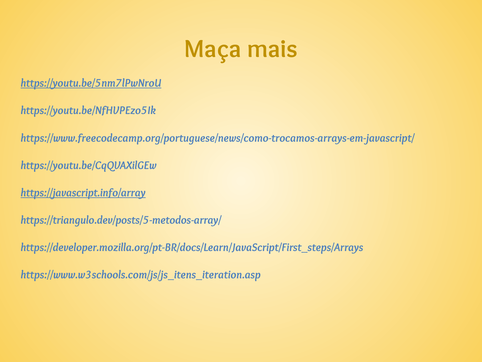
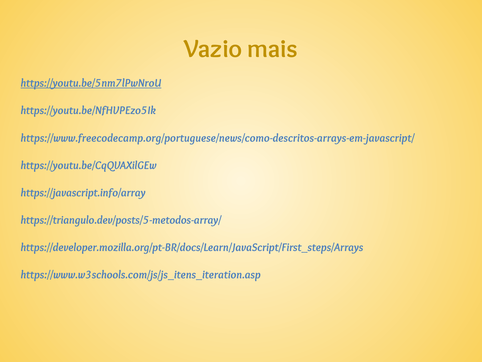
Maça: Maça -> Vazio
https://www.freecodecamp.org/portuguese/news/como-trocamos-arrays-em-javascript/: https://www.freecodecamp.org/portuguese/news/como-trocamos-arrays-em-javascript/ -> https://www.freecodecamp.org/portuguese/news/como-descritos-arrays-em-javascript/
https://javascript.info/array underline: present -> none
